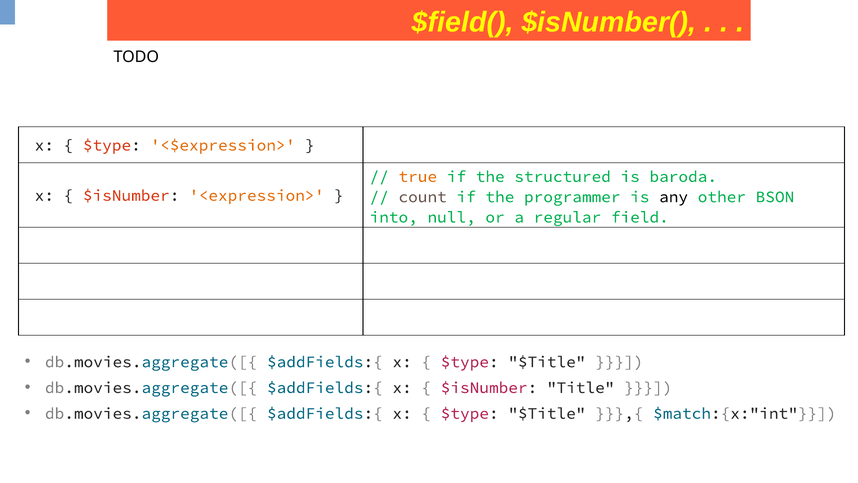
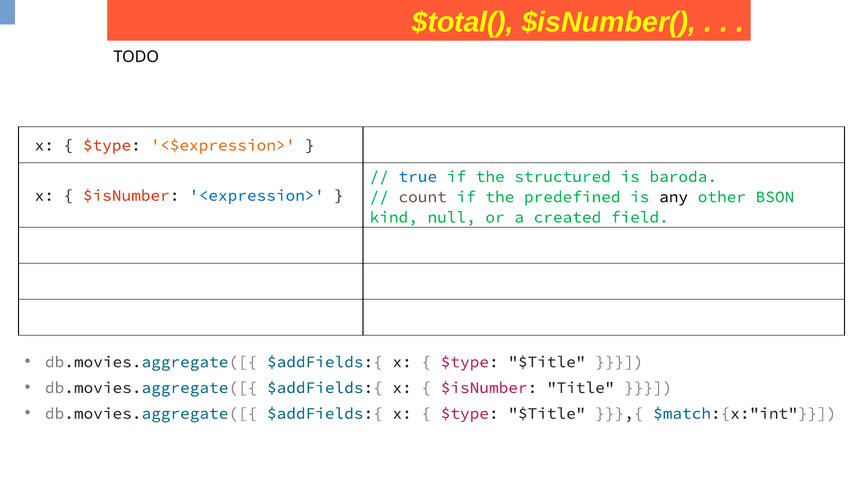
$field(: $field( -> $total(
true colour: orange -> blue
<expression> colour: orange -> blue
programmer: programmer -> predefined
into: into -> kind
regular: regular -> created
